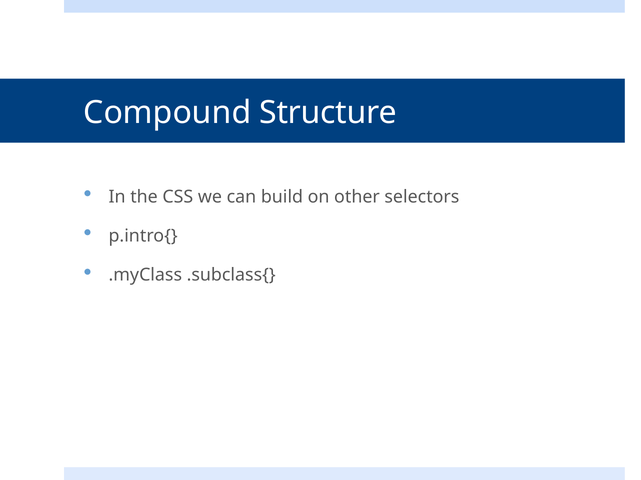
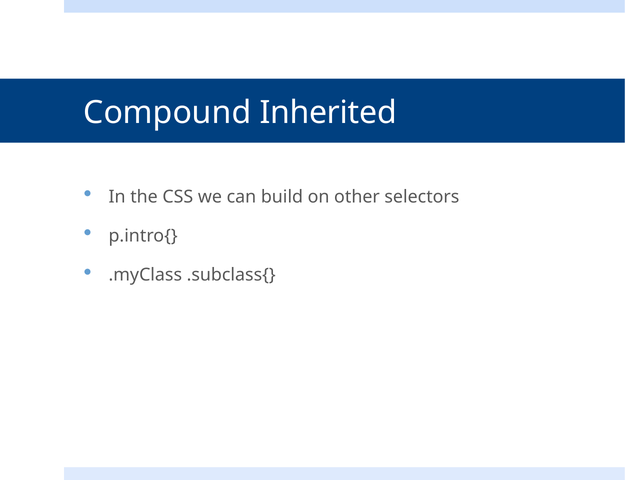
Structure: Structure -> Inherited
